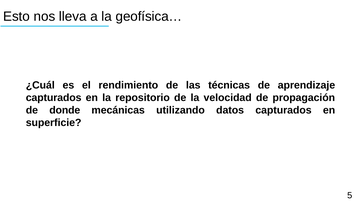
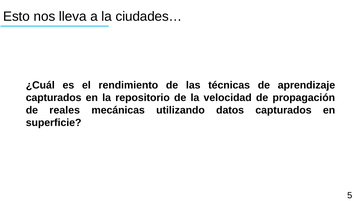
geofísica…: geofísica… -> ciudades…
donde: donde -> reales
